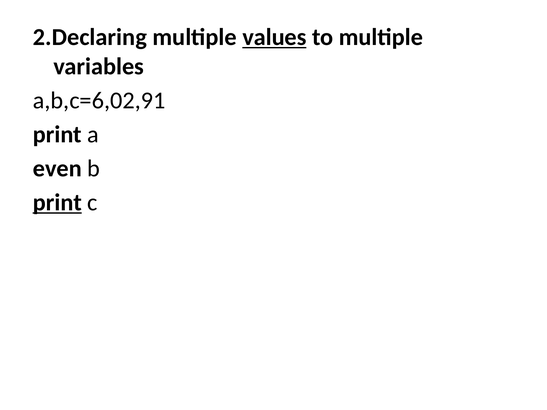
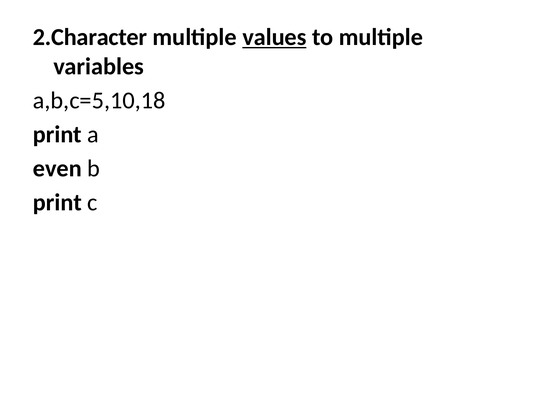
2.Declaring: 2.Declaring -> 2.Character
a,b,c=6,02,91: a,b,c=6,02,91 -> a,b,c=5,10,18
print at (57, 203) underline: present -> none
